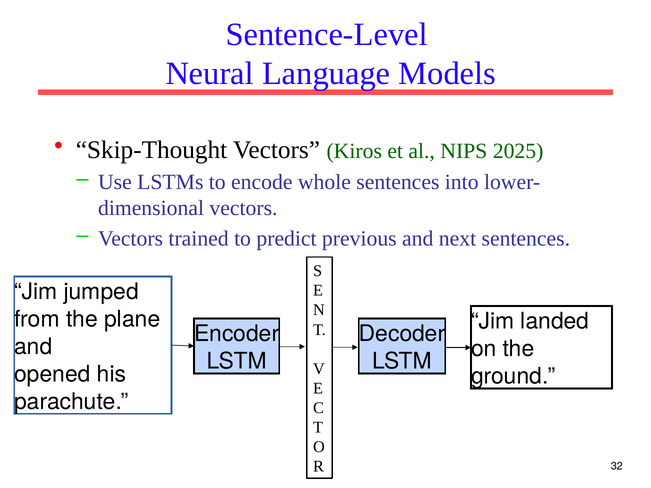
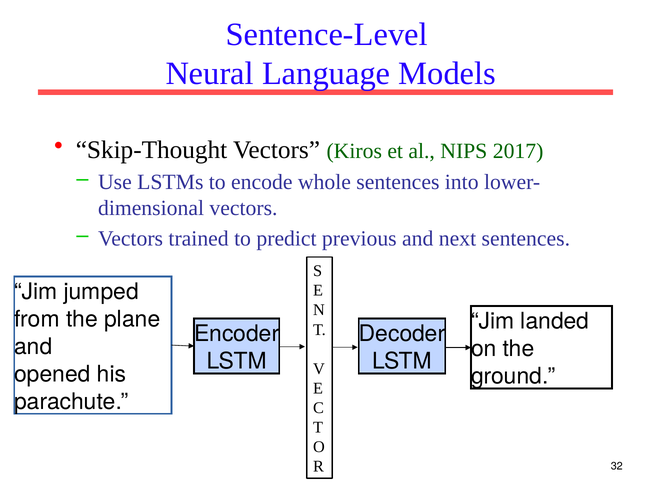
2025: 2025 -> 2017
